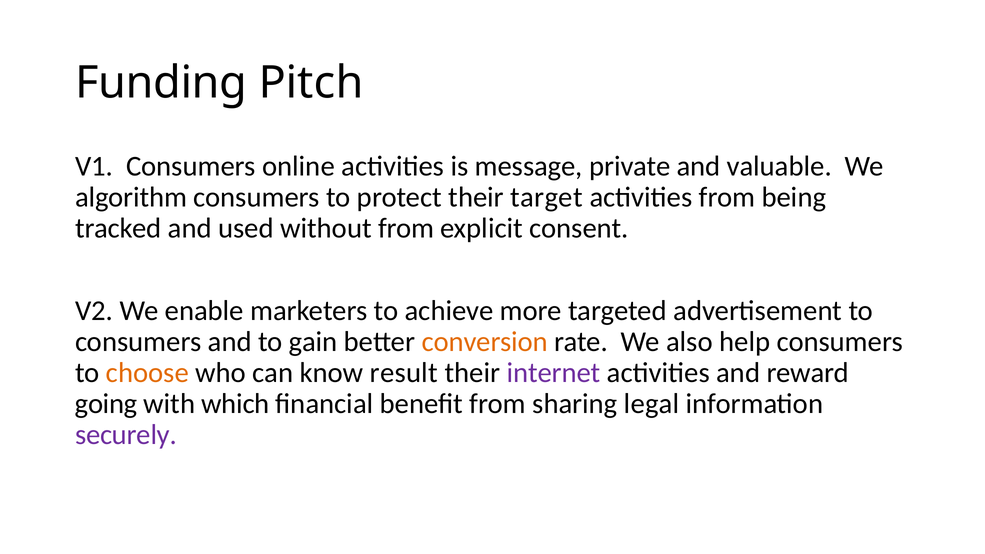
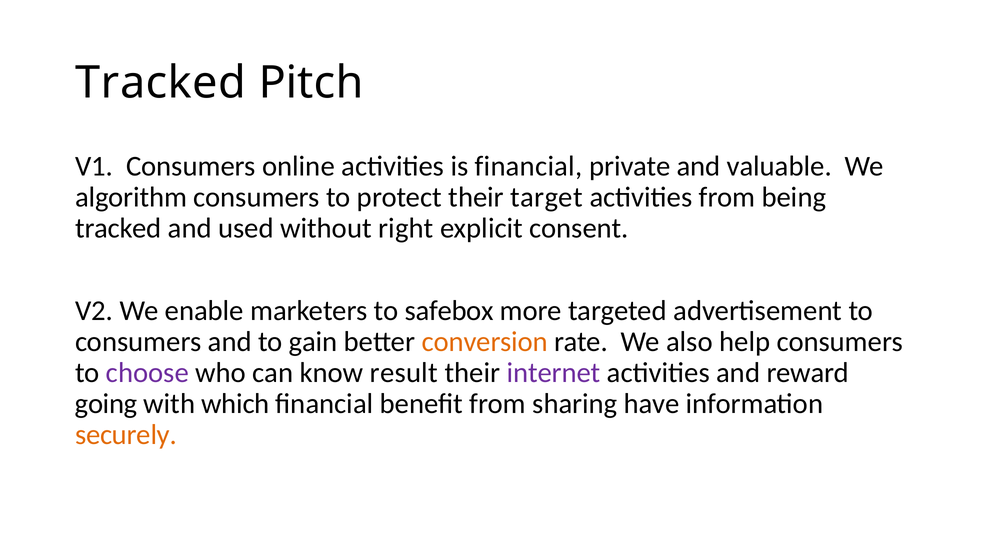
Funding at (161, 83): Funding -> Tracked
is message: message -> financial
without from: from -> right
achieve: achieve -> safebox
choose colour: orange -> purple
legal: legal -> have
securely colour: purple -> orange
